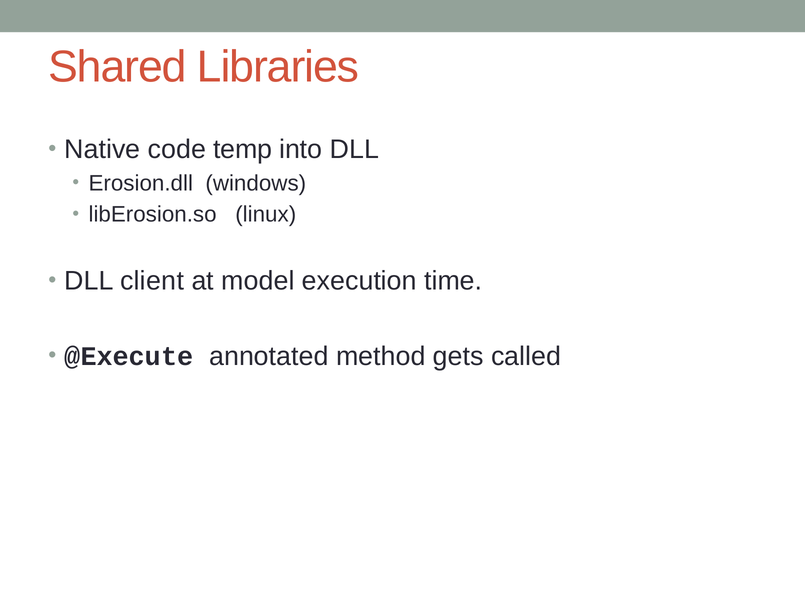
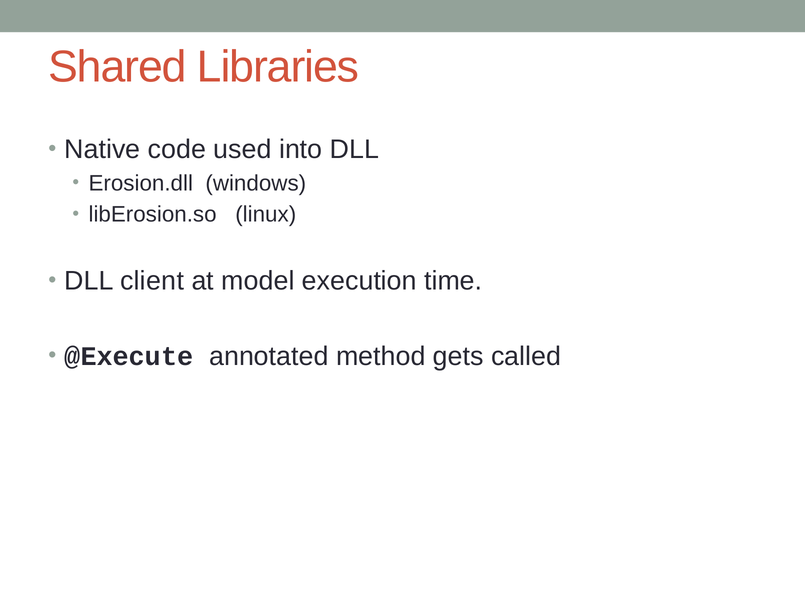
temp: temp -> used
